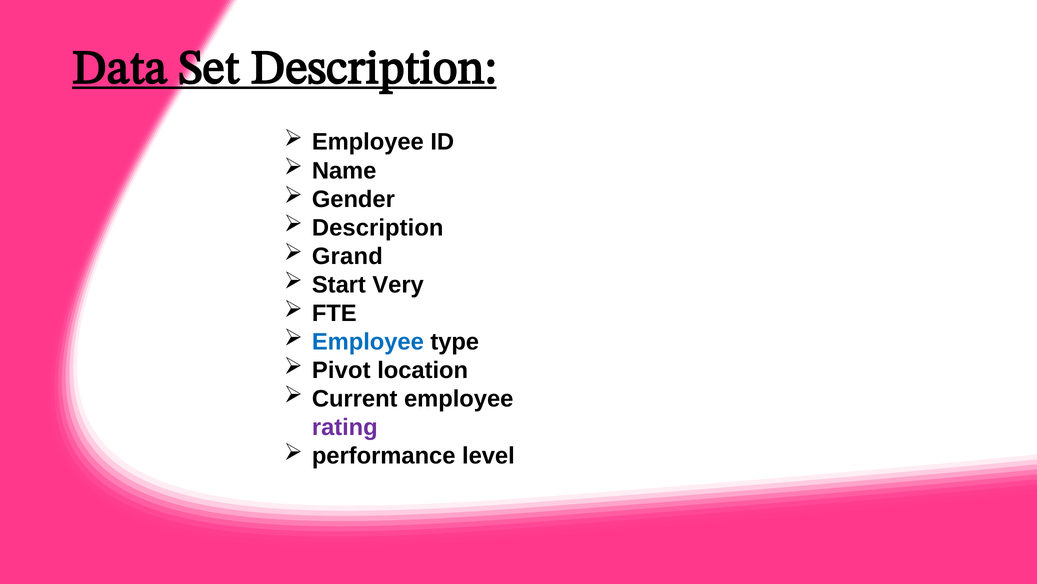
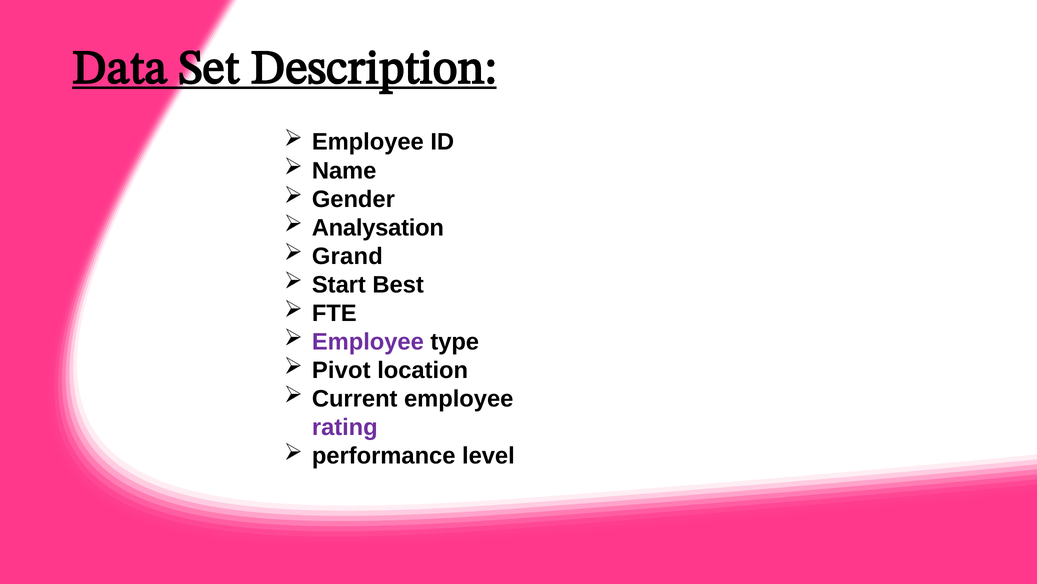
Description at (378, 227): Description -> Analysation
Very: Very -> Best
Employee at (368, 342) colour: blue -> purple
